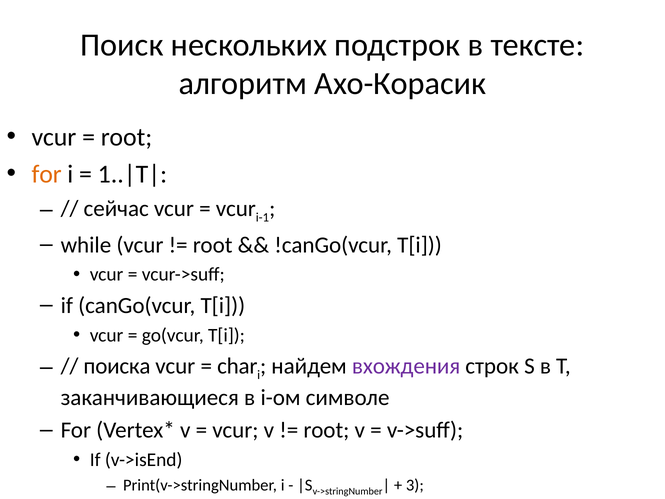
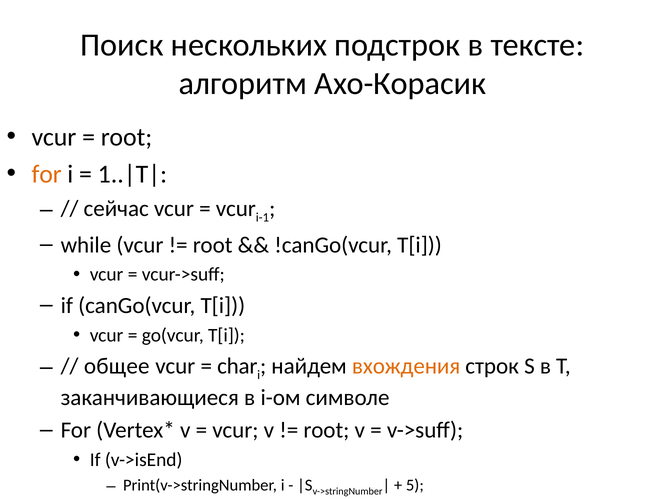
поиска: поиска -> общее
вхождения colour: purple -> orange
3: 3 -> 5
